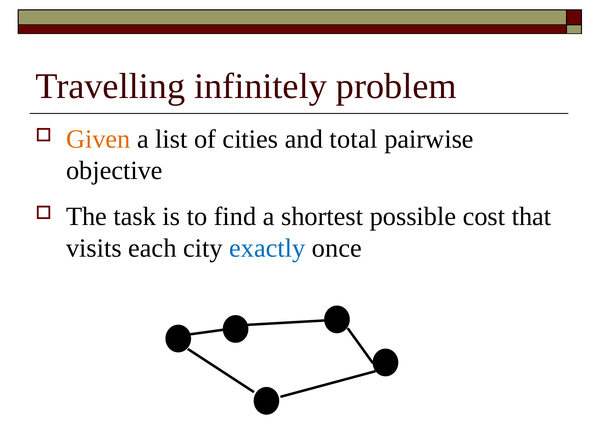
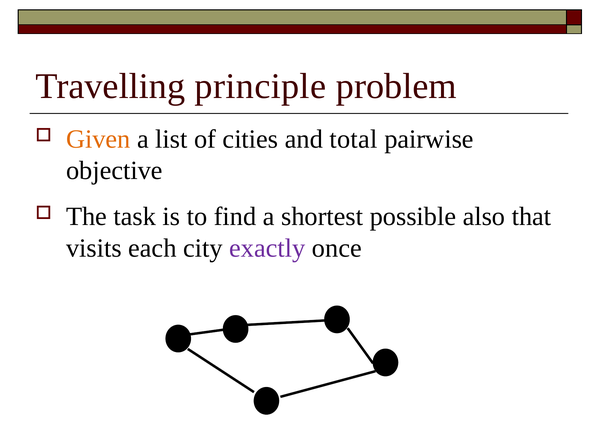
infinitely: infinitely -> principle
cost: cost -> also
exactly colour: blue -> purple
